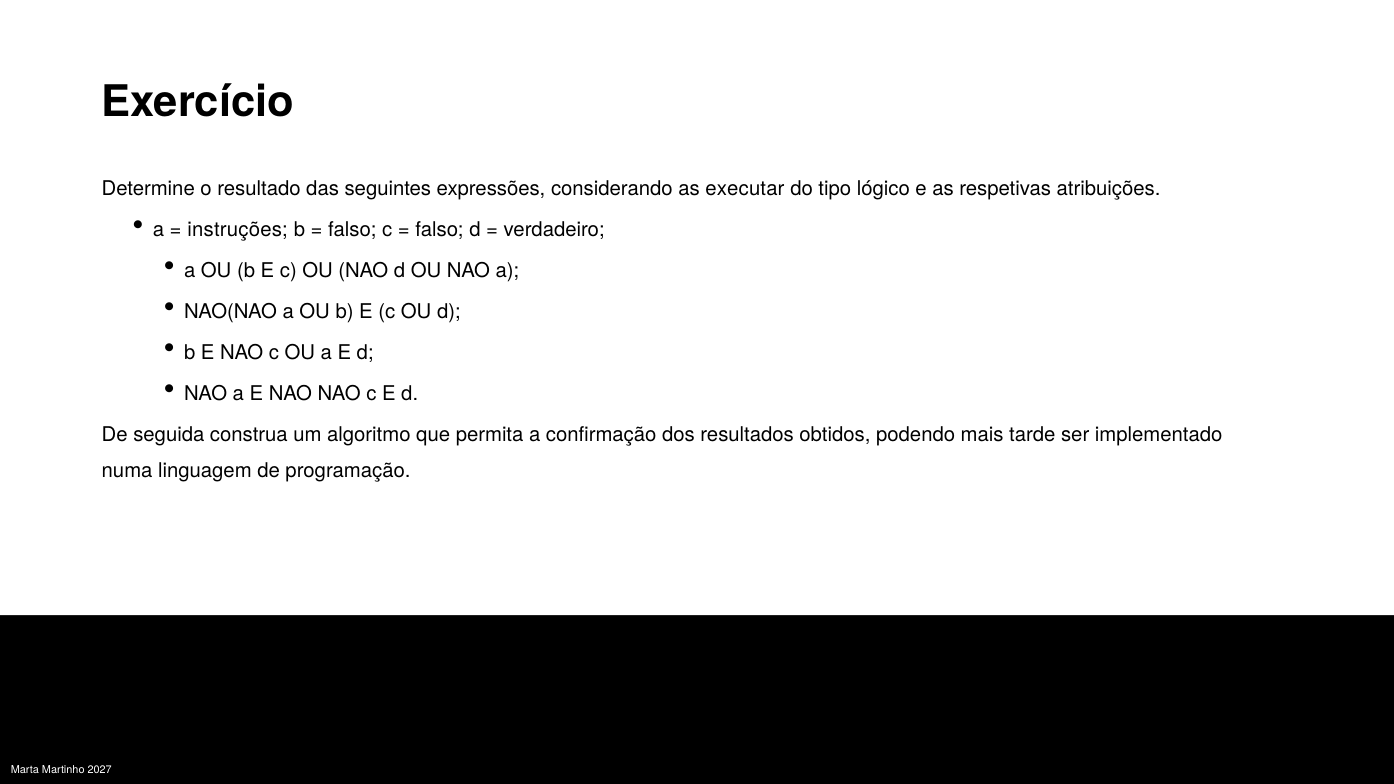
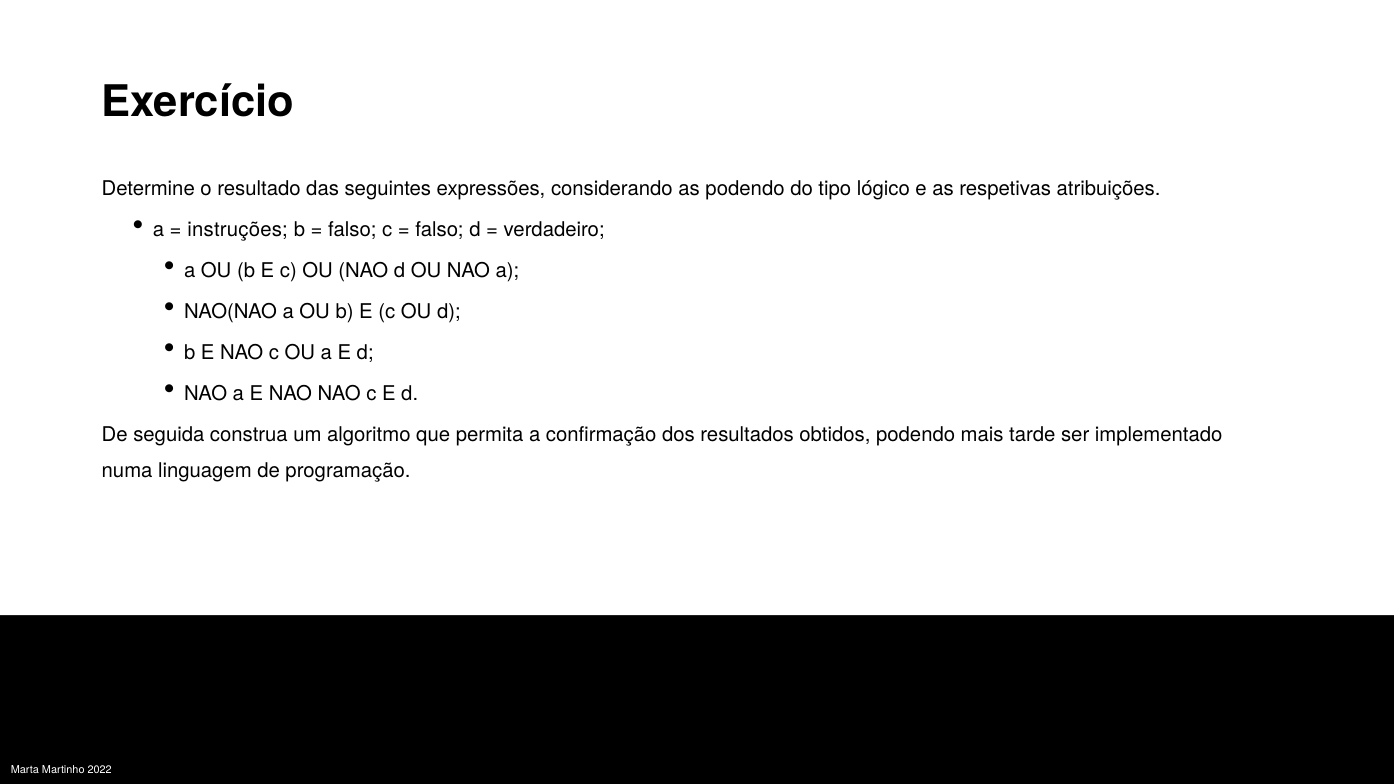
as executar: executar -> podendo
2027: 2027 -> 2022
